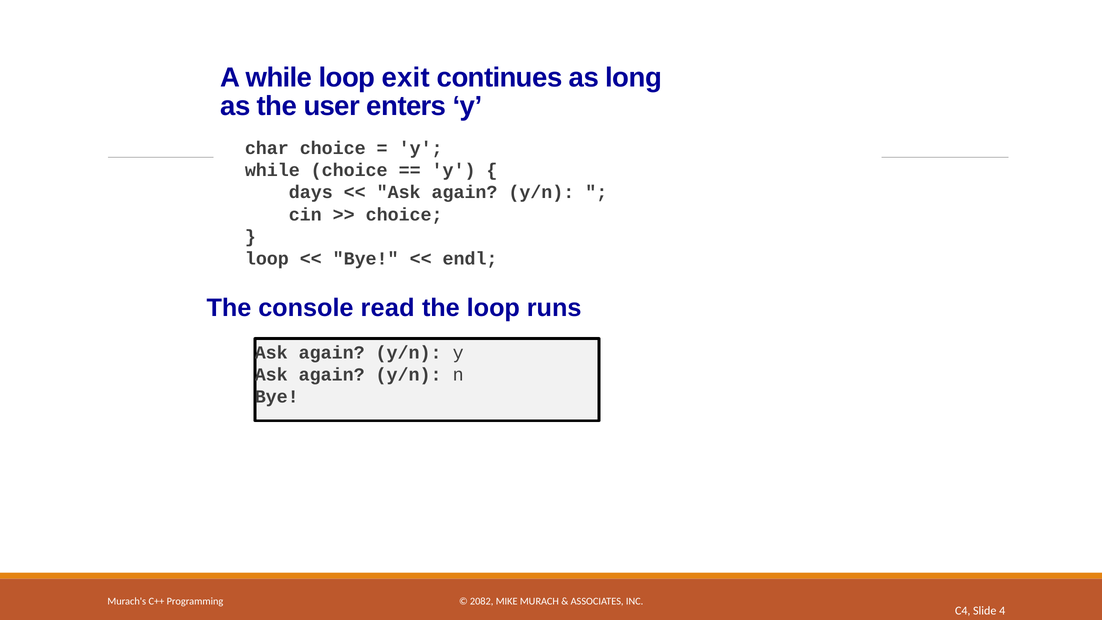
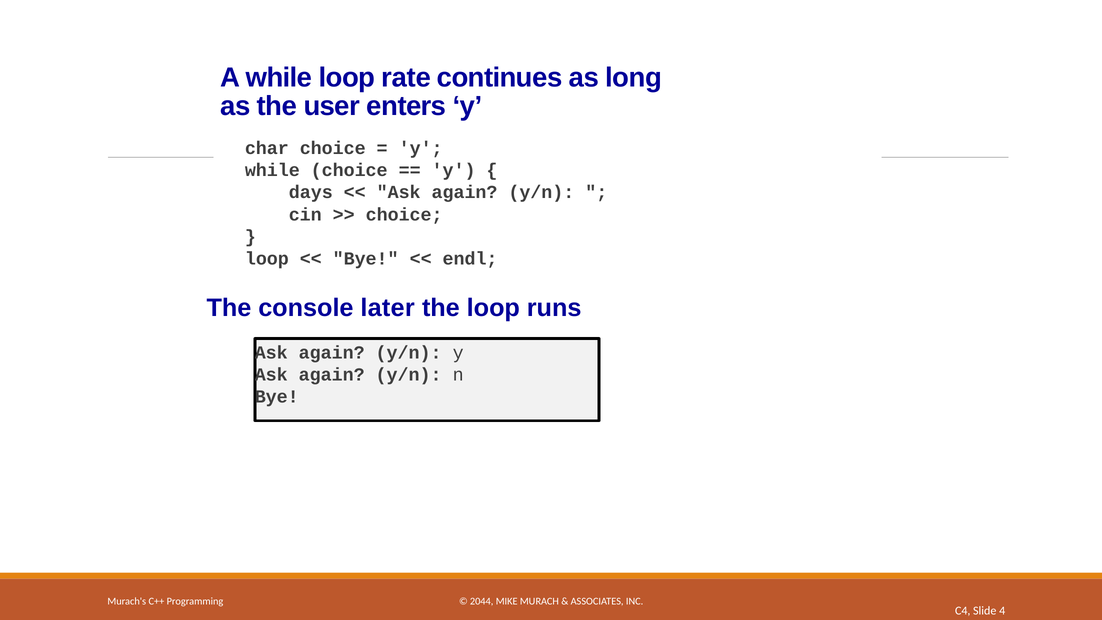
exit: exit -> rate
read: read -> later
2082: 2082 -> 2044
